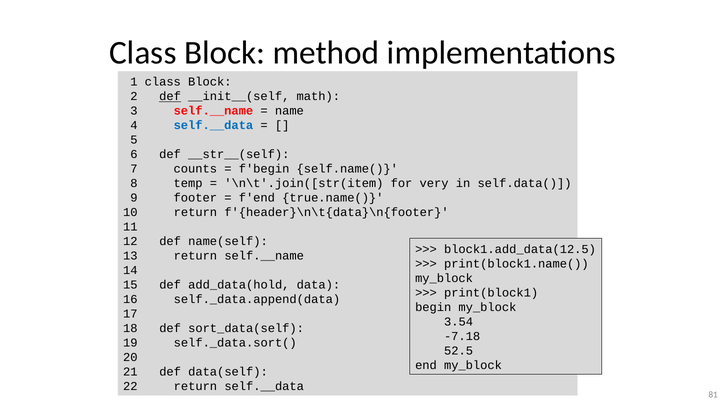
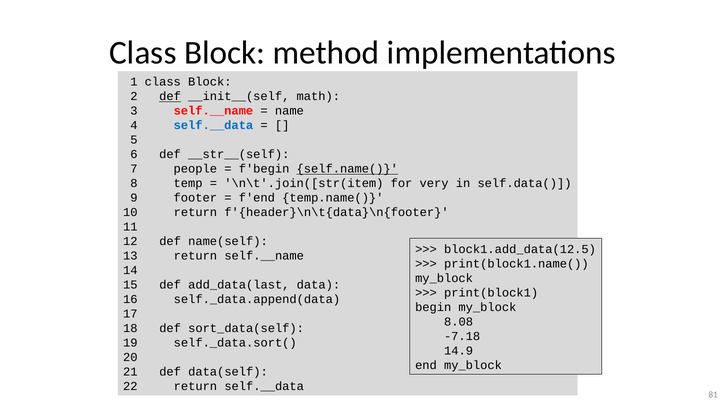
counts: counts -> people
self.name( underline: none -> present
true.name(: true.name( -> temp.name(
add_data(hold: add_data(hold -> add_data(last
3.54: 3.54 -> 8.08
52.5: 52.5 -> 14.9
